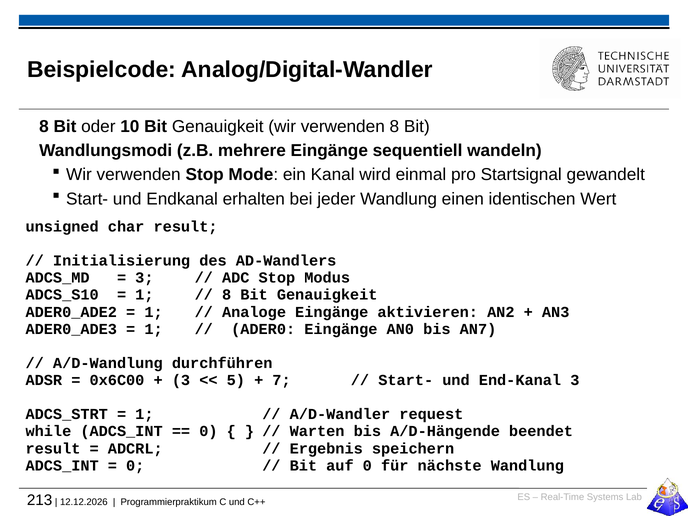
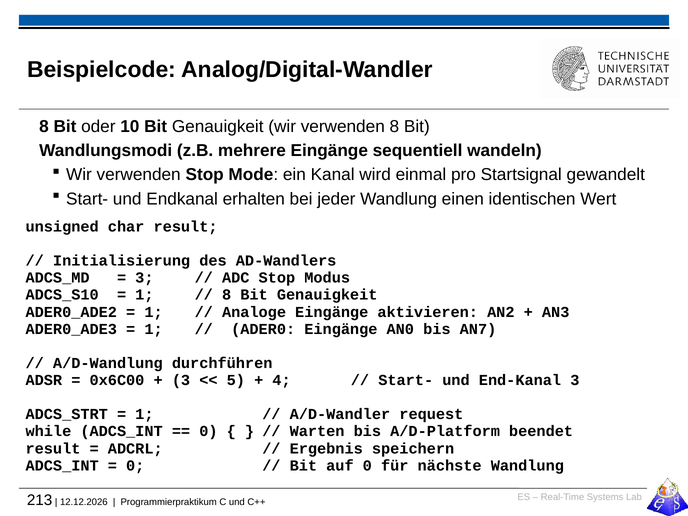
7: 7 -> 4
A/D-Hängende: A/D-Hängende -> A/D-Platform
